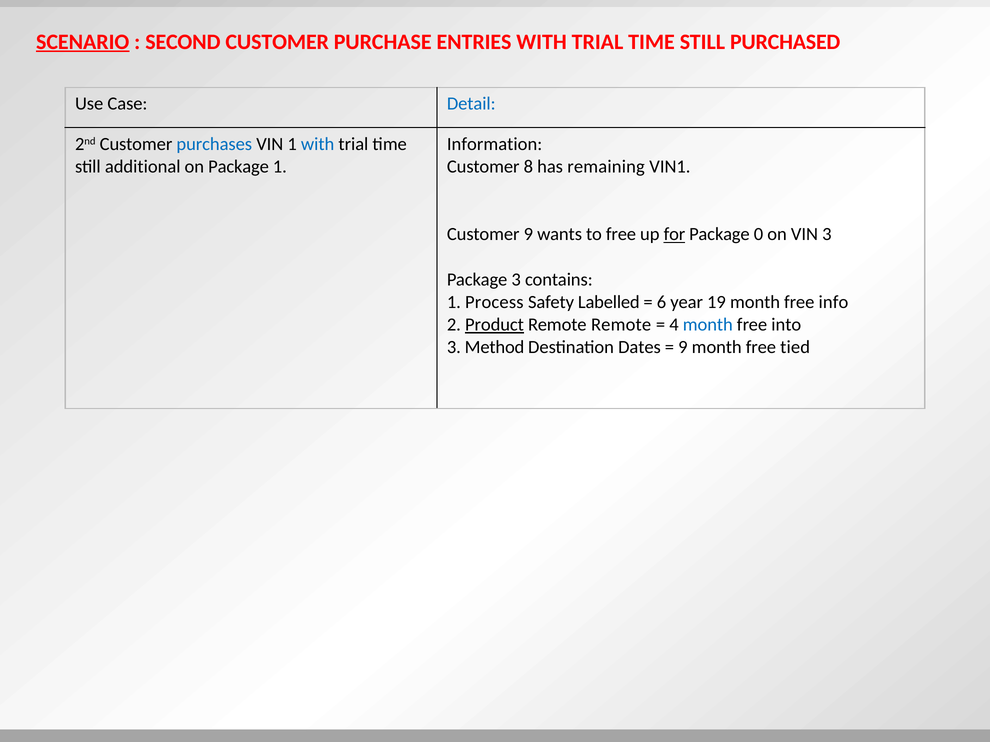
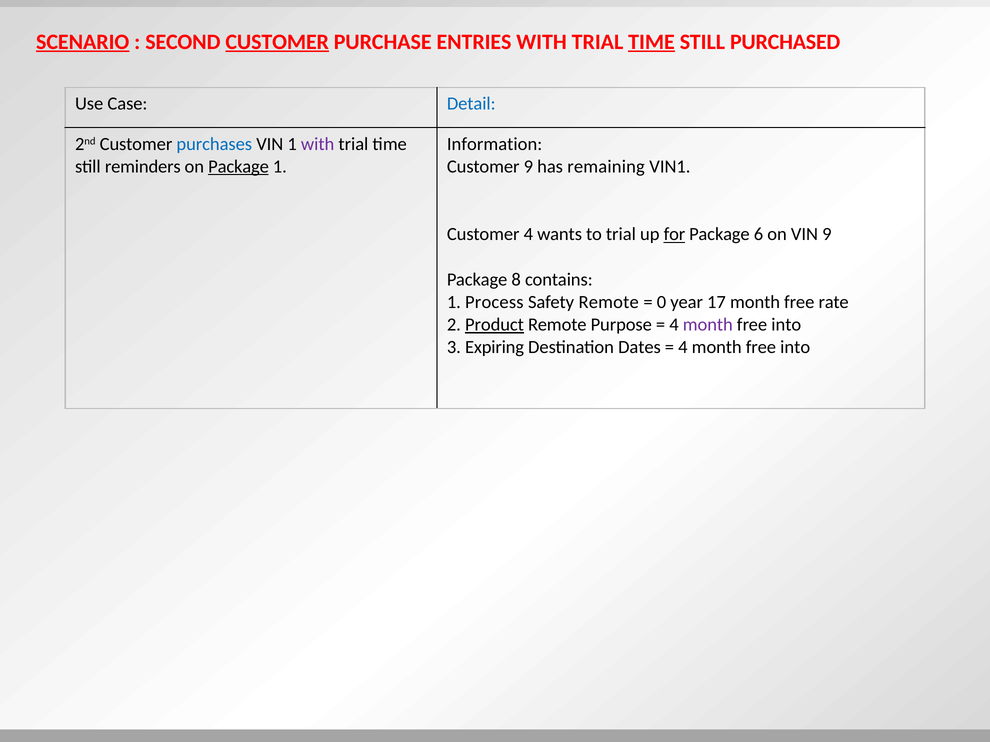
CUSTOMER at (277, 42) underline: none -> present
TIME at (652, 42) underline: none -> present
with at (318, 144) colour: blue -> purple
additional: additional -> reminders
Package at (239, 167) underline: none -> present
Customer 8: 8 -> 9
Customer 9: 9 -> 4
to free: free -> trial
0: 0 -> 6
VIN 3: 3 -> 9
Package 3: 3 -> 8
Safety Labelled: Labelled -> Remote
6: 6 -> 0
19: 19 -> 17
info: info -> rate
Remote Remote: Remote -> Purpose
month at (708, 325) colour: blue -> purple
Method: Method -> Expiring
9 at (683, 348): 9 -> 4
tied at (795, 348): tied -> into
